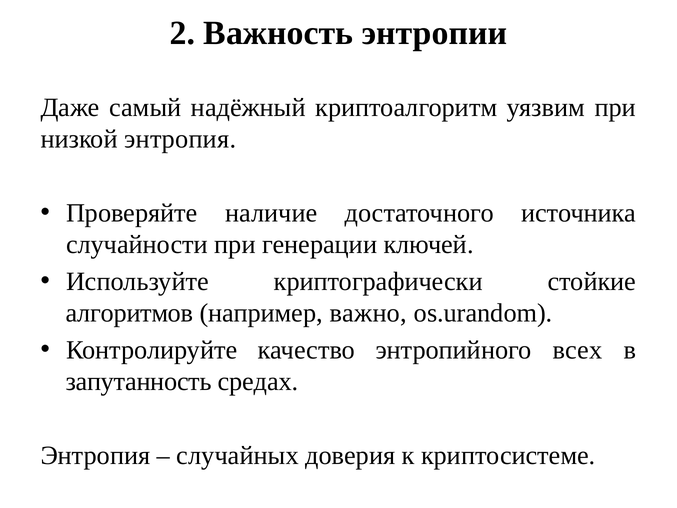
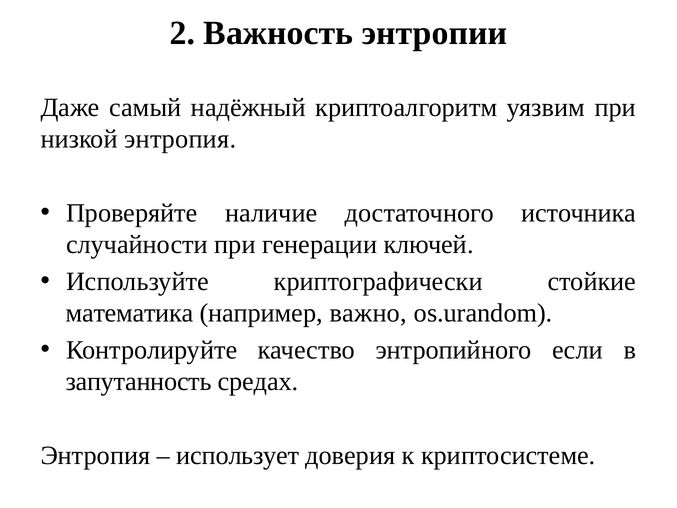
алгоритмов: алгоритмов -> математика
всех: всех -> если
случайных: случайных -> использует
